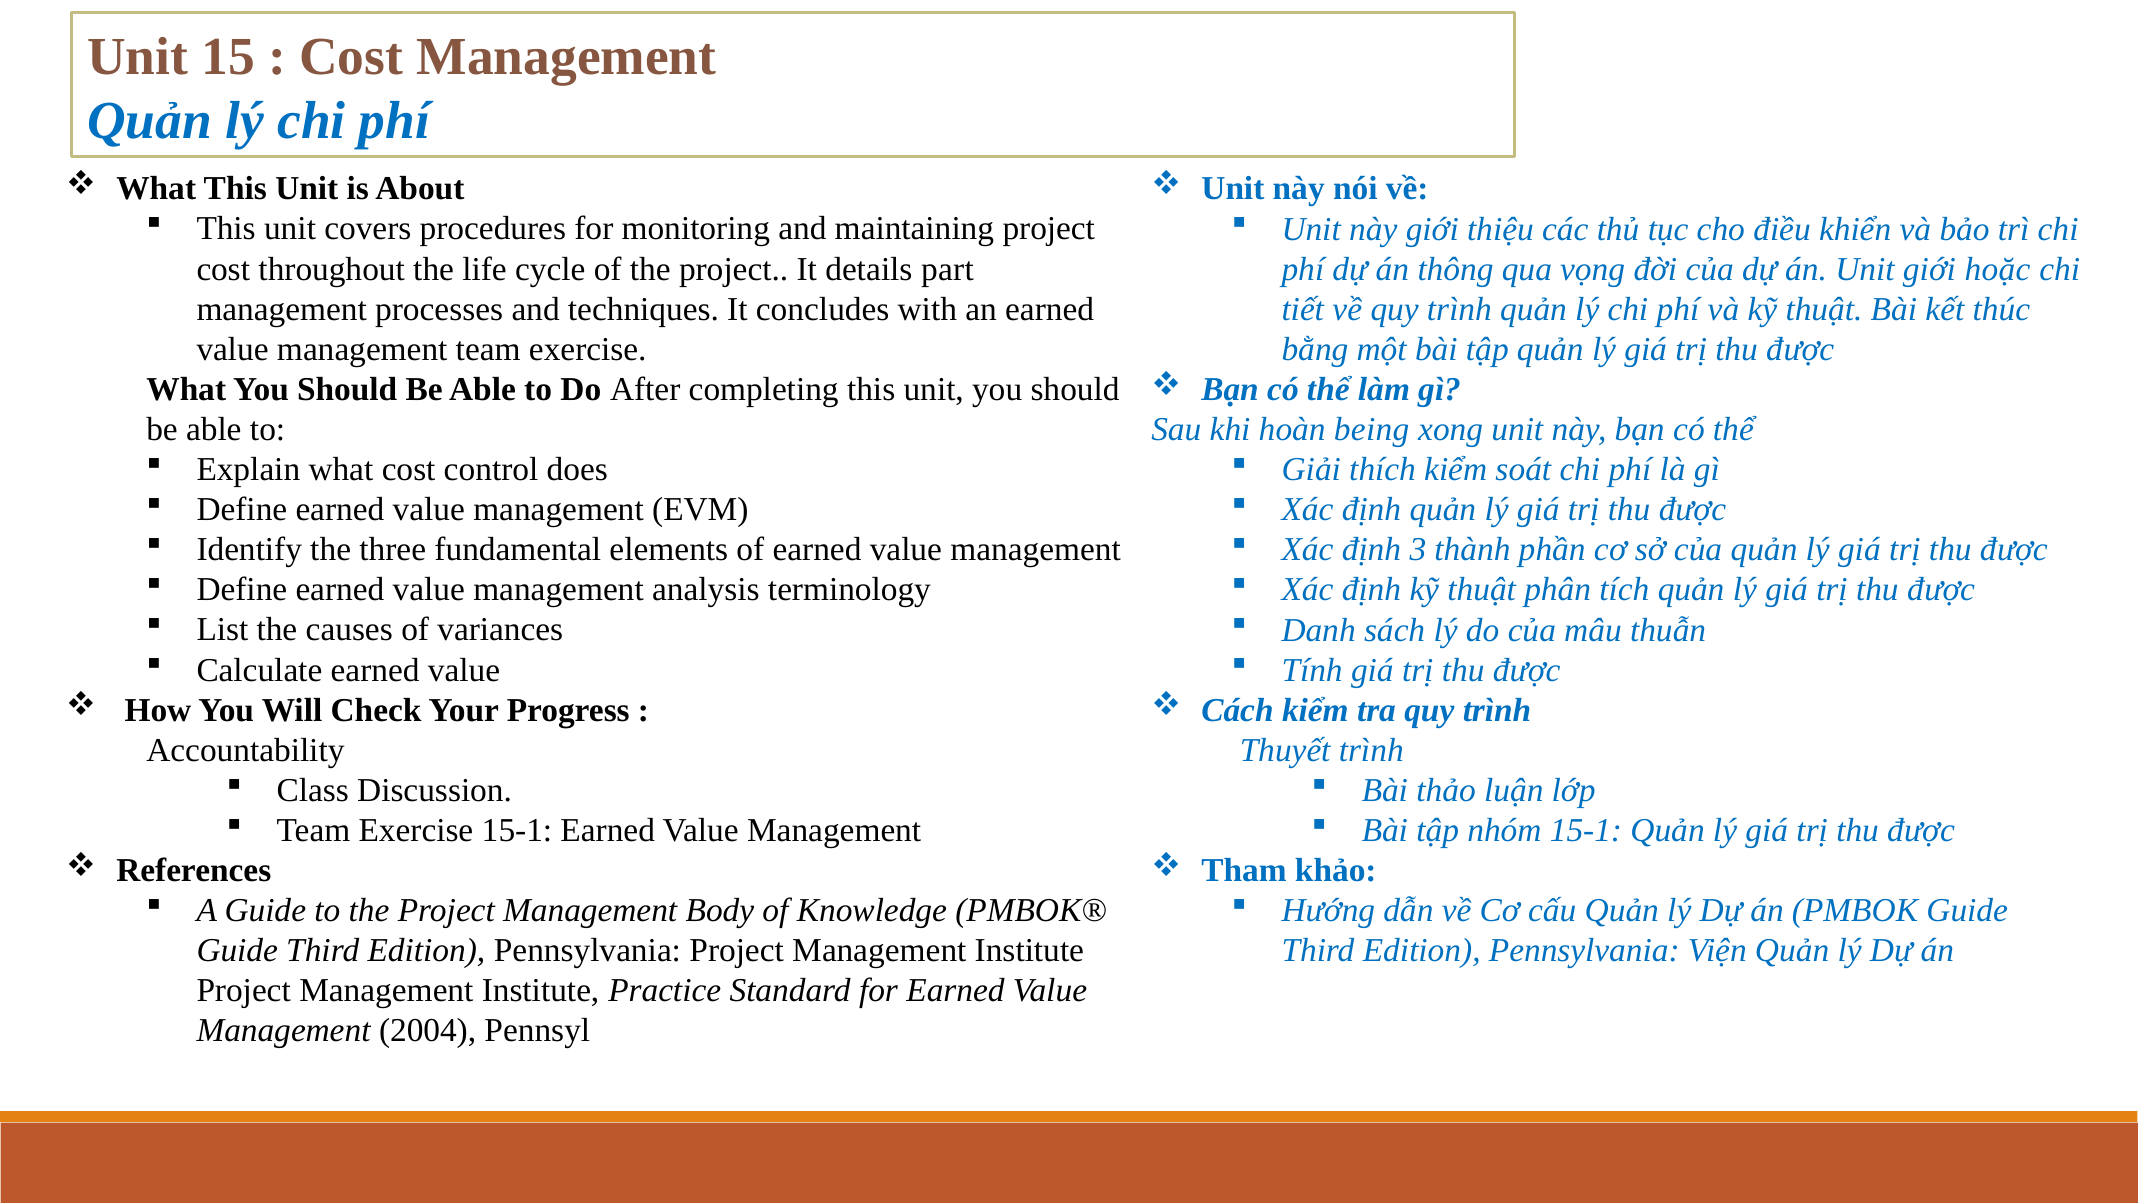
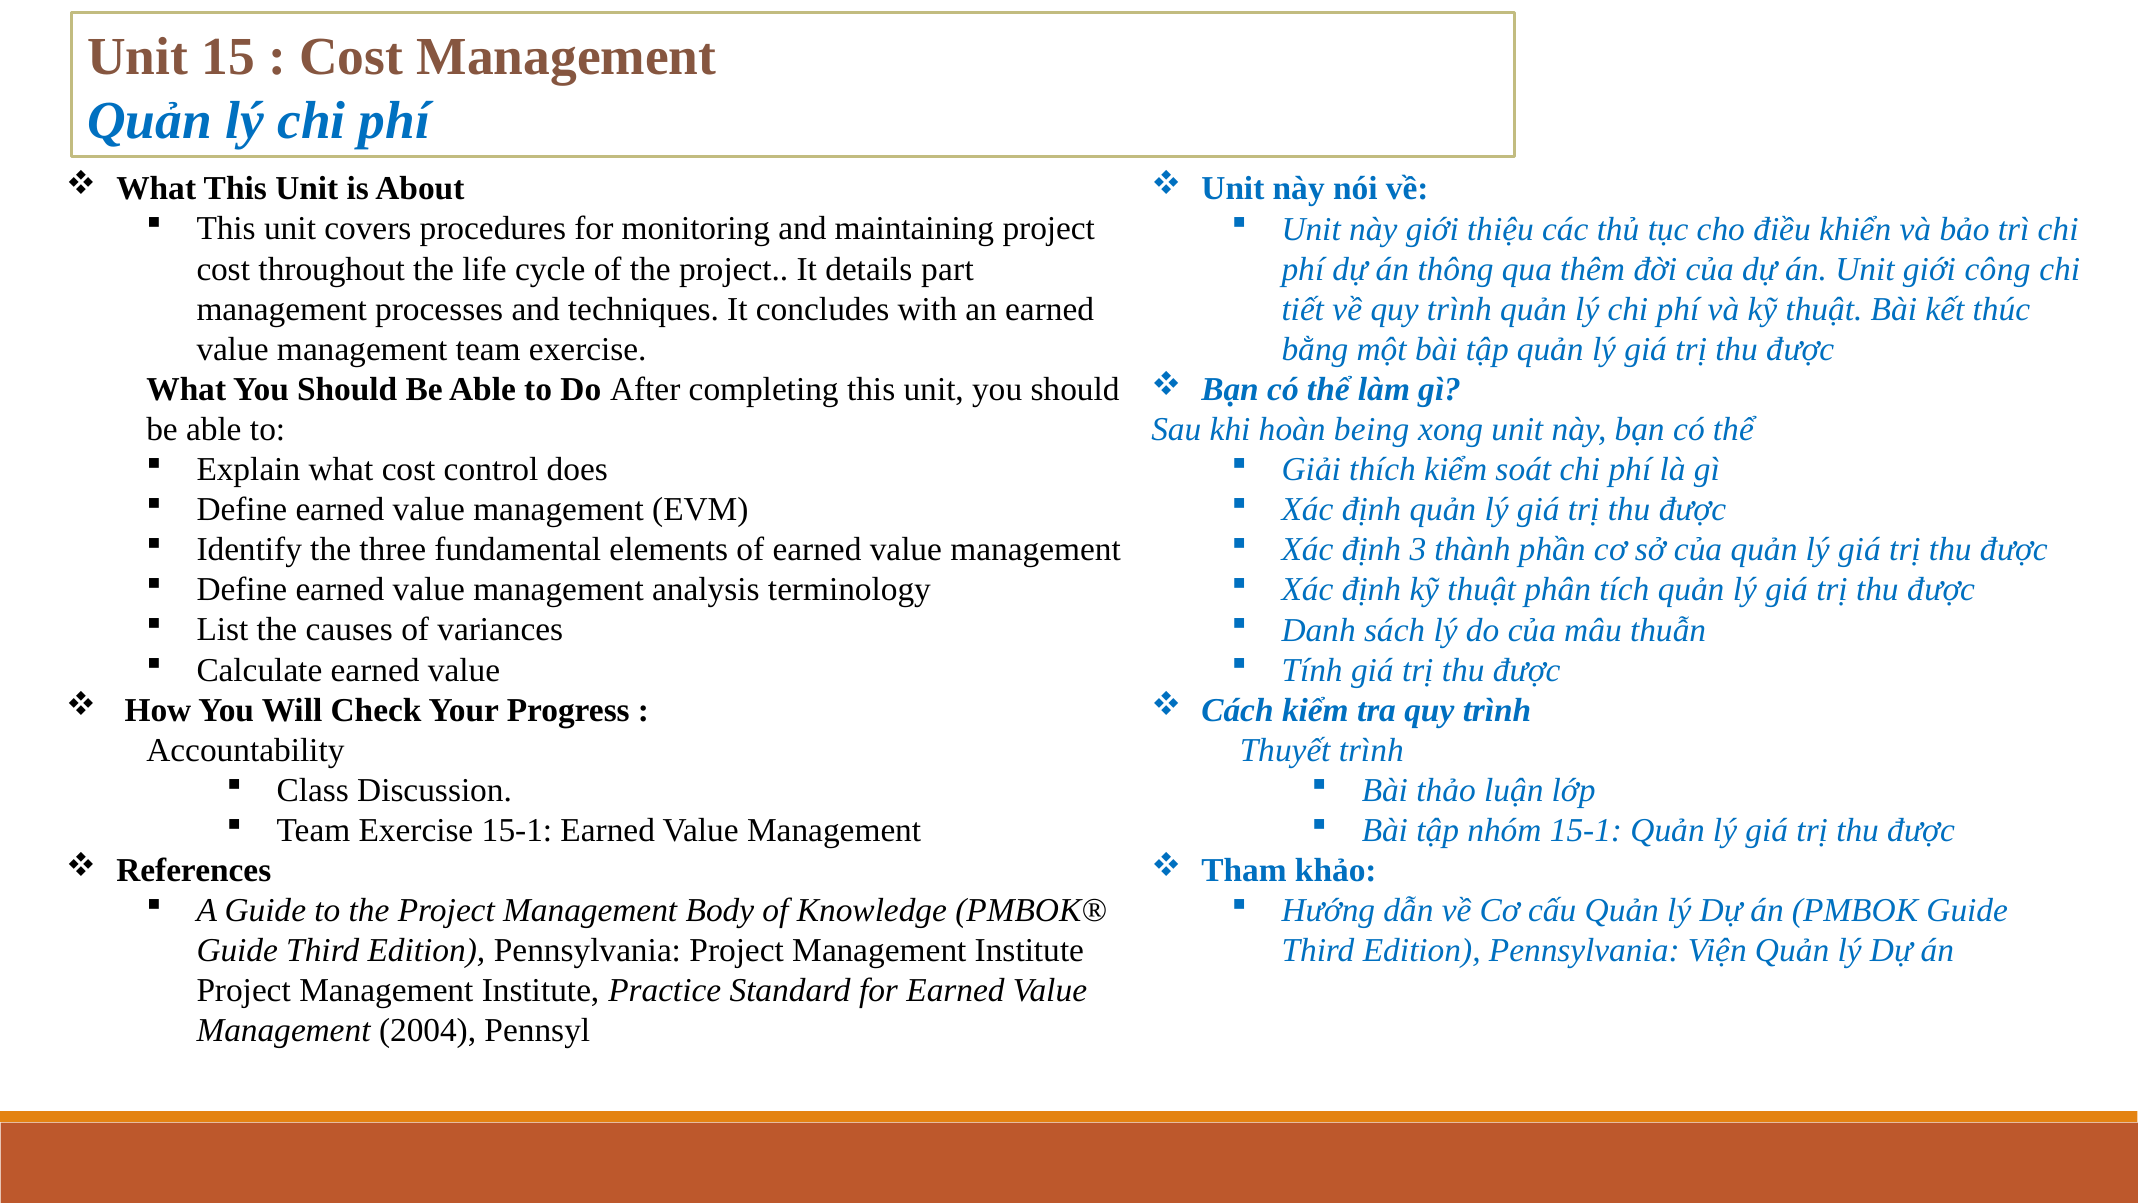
vọng: vọng -> thêm
hoặc: hoặc -> công
